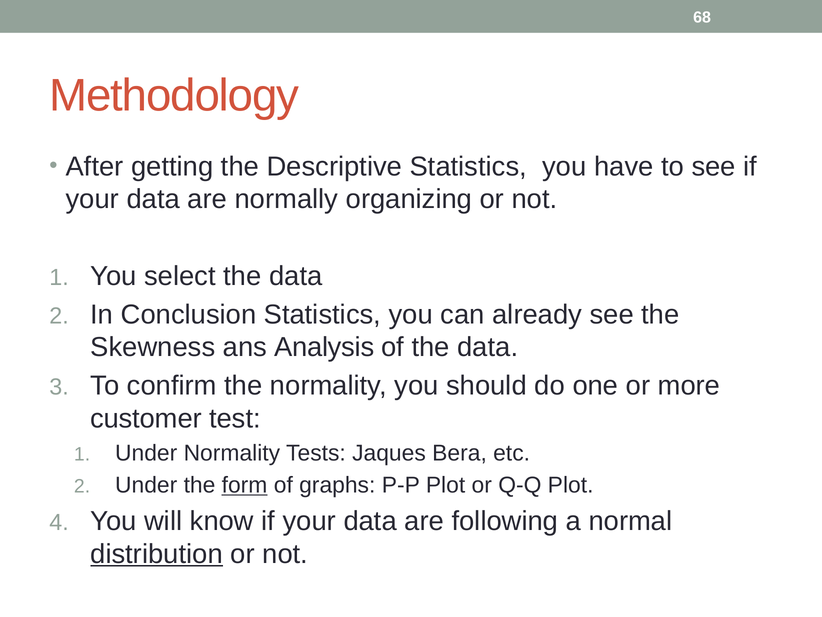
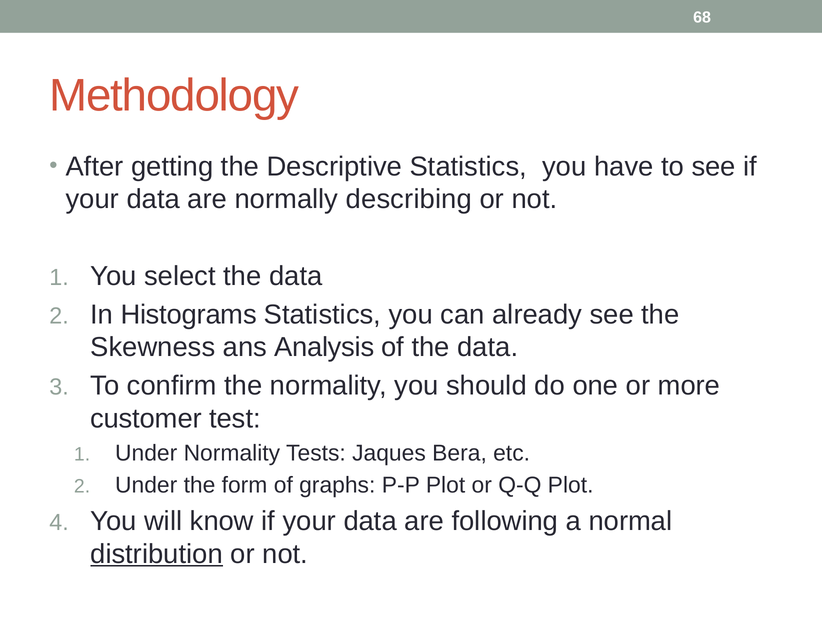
organizing: organizing -> describing
Conclusion: Conclusion -> Histograms
form underline: present -> none
